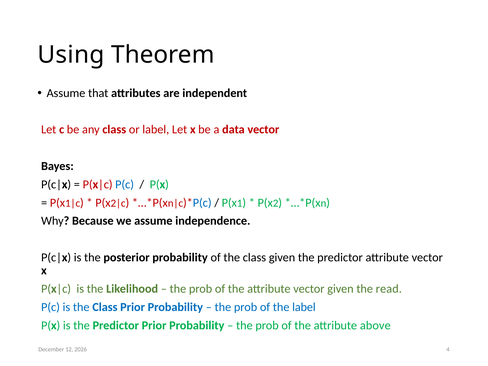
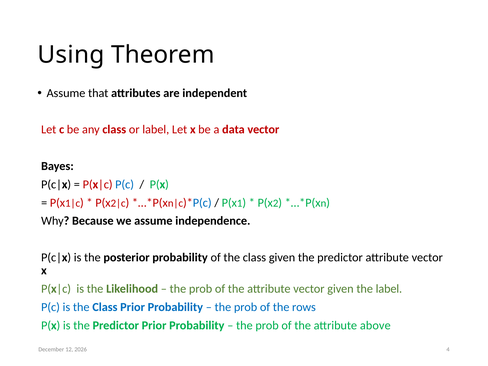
the read: read -> label
the label: label -> rows
